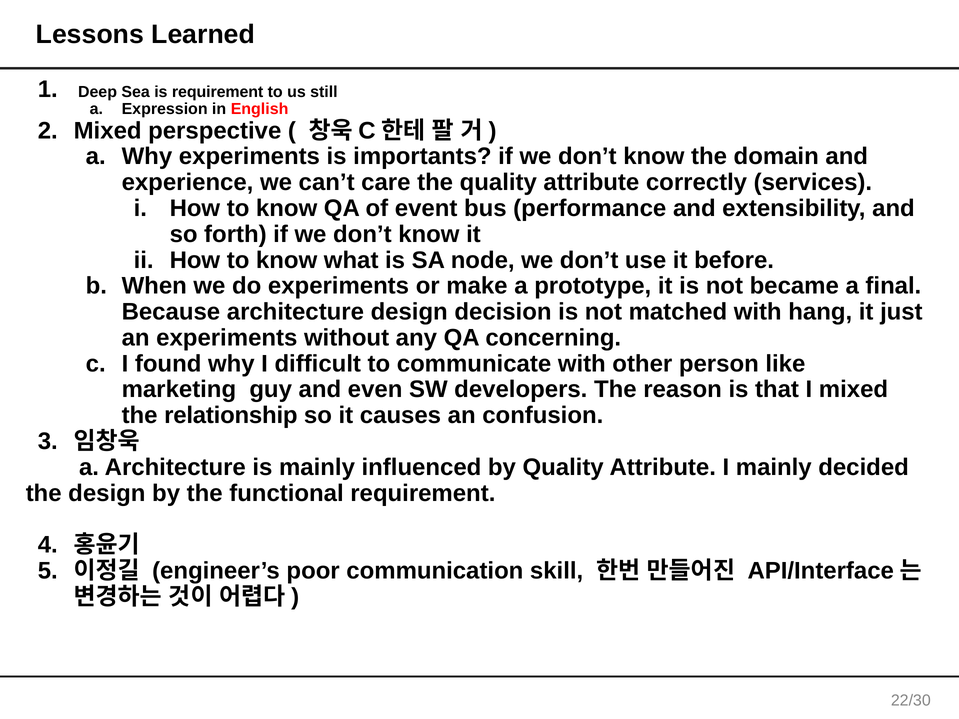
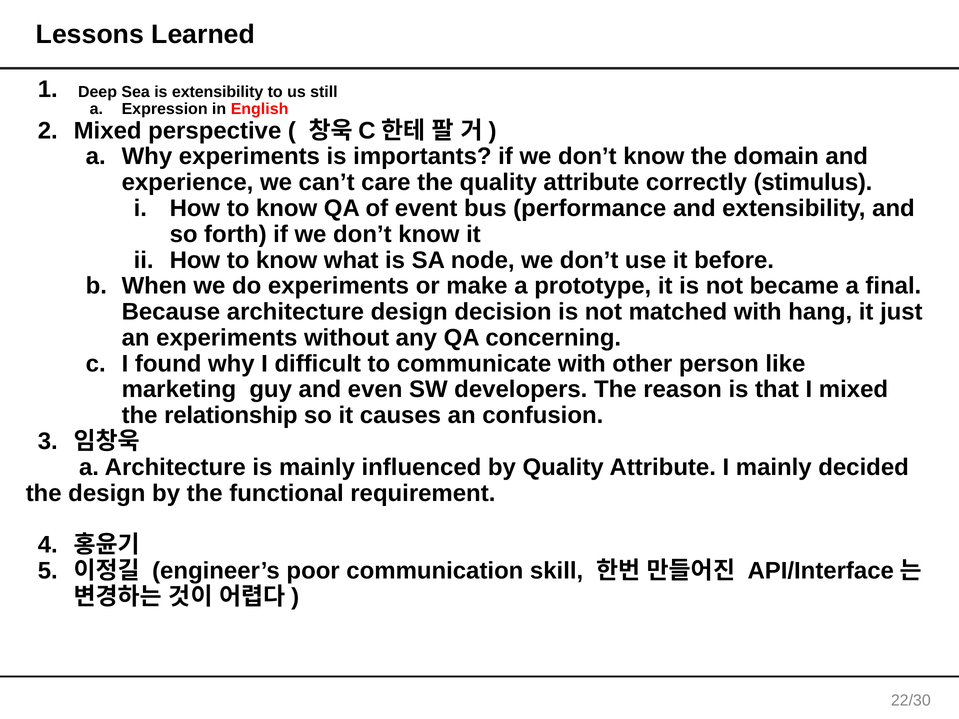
is requirement: requirement -> extensibility
services: services -> stimulus
